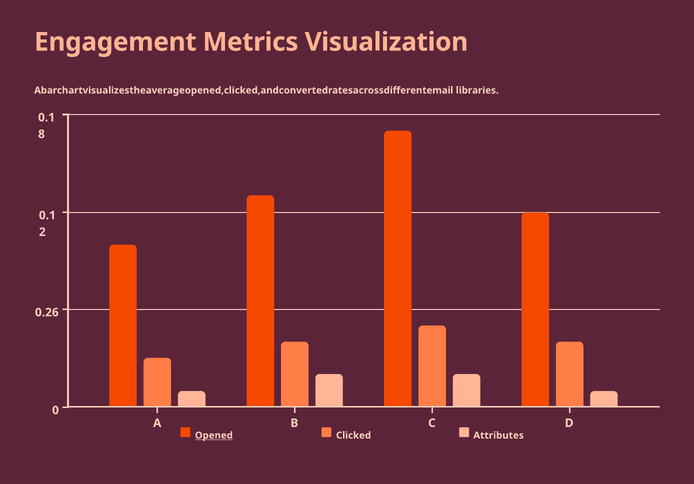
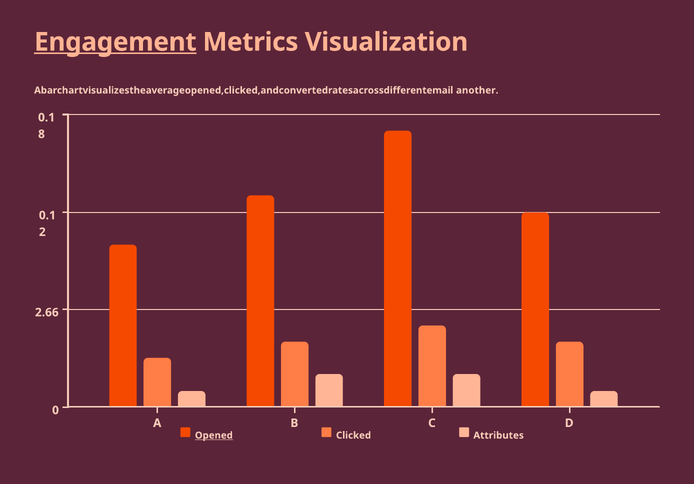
Engagement underline: none -> present
libraries: libraries -> another
0.26: 0.26 -> 2.66
